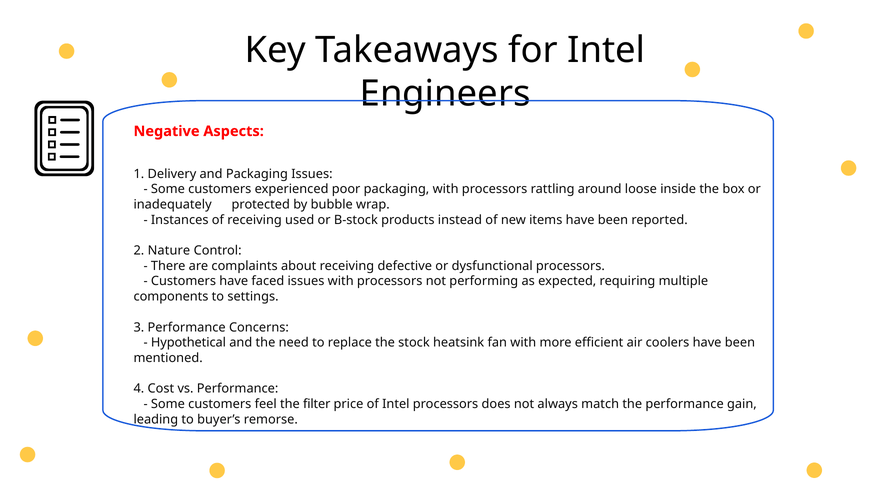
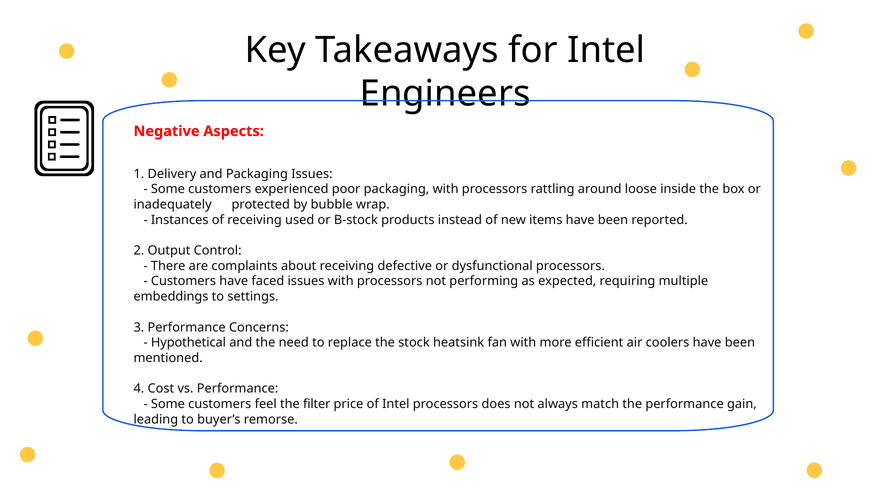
Nature: Nature -> Output
components: components -> embeddings
